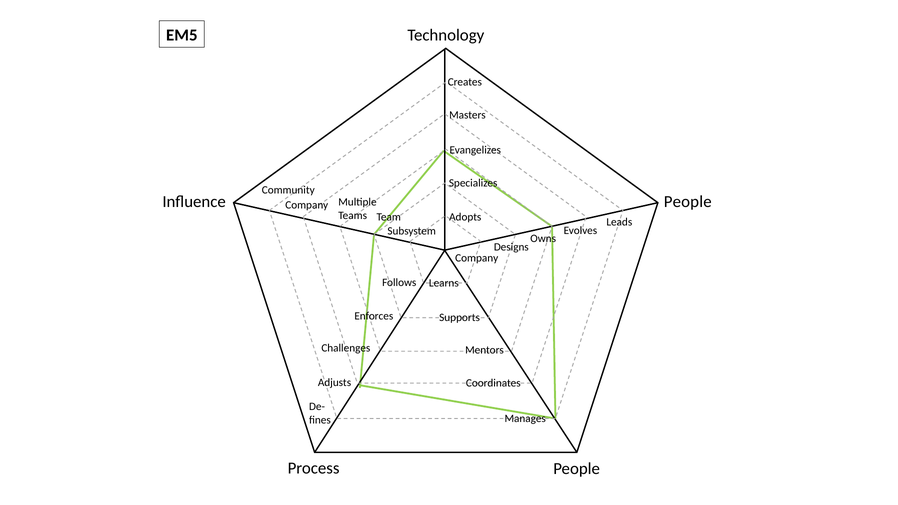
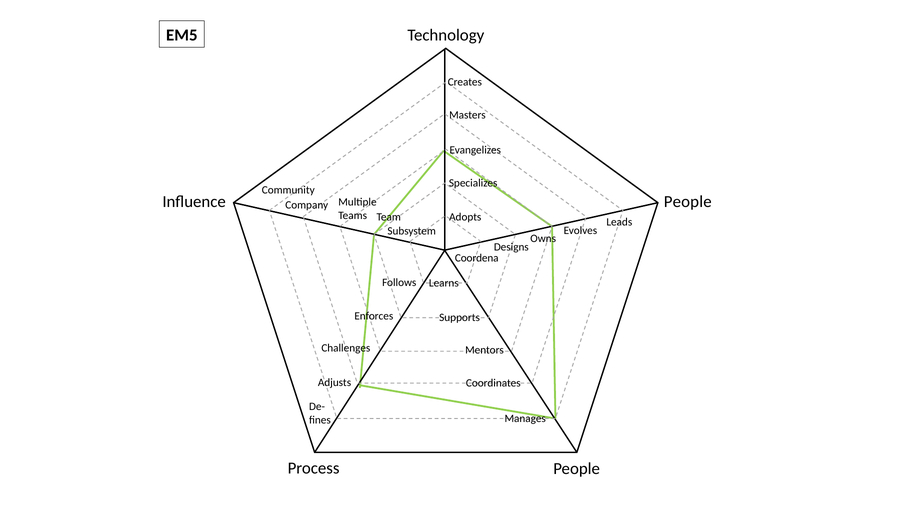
Company at (477, 258): Company -> Coordena
